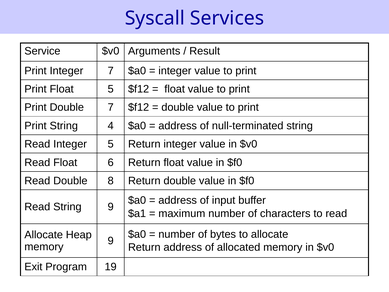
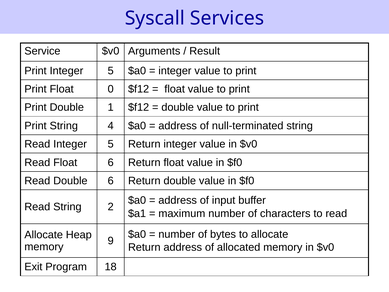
Print Integer 7: 7 -> 5
Float 5: 5 -> 0
Double 7: 7 -> 1
Double 8: 8 -> 6
String 9: 9 -> 2
19: 19 -> 18
